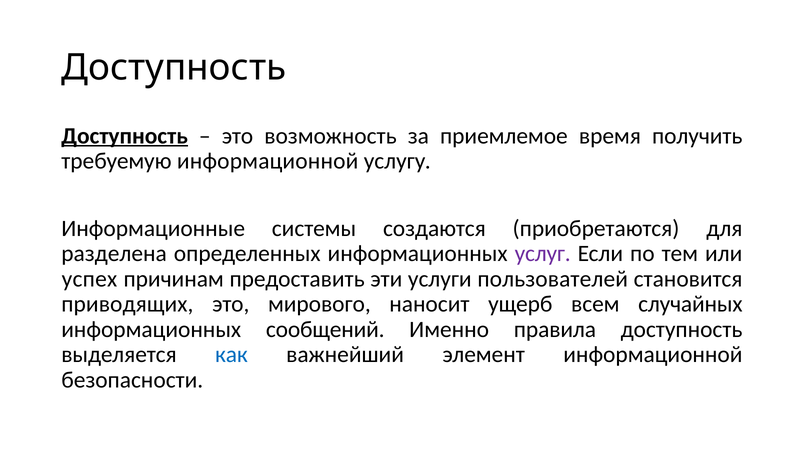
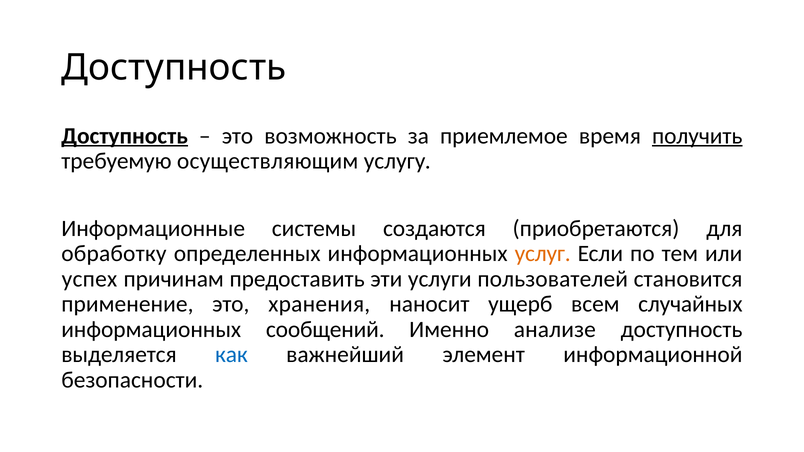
получить underline: none -> present
требуемую информационной: информационной -> осуществляющим
разделена: разделена -> обработку
услуг colour: purple -> orange
приводящих: приводящих -> применение
мирового: мирового -> хранения
правила: правила -> анализе
